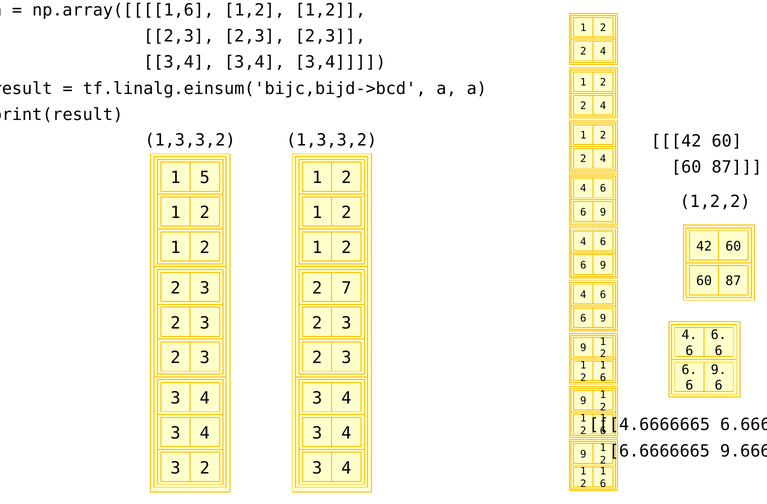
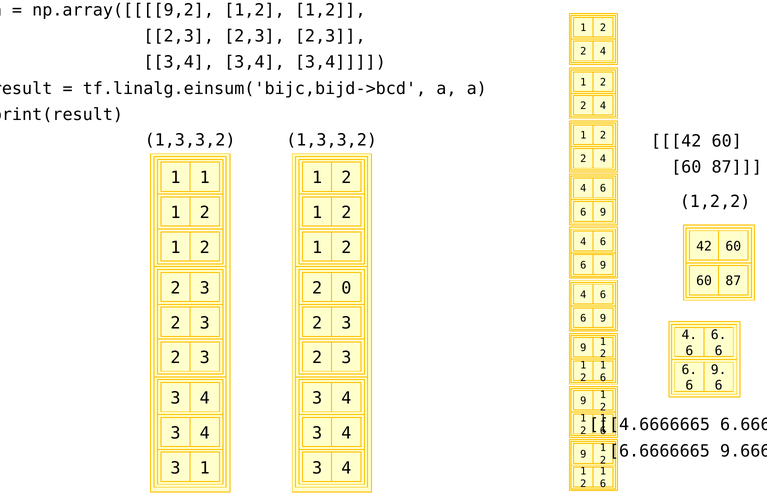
np.array([[[[1,6: np.array([[[[1,6 -> np.array([[[[9,2
5 at (205, 178): 5 -> 1
7: 7 -> 0
2 at (205, 468): 2 -> 1
